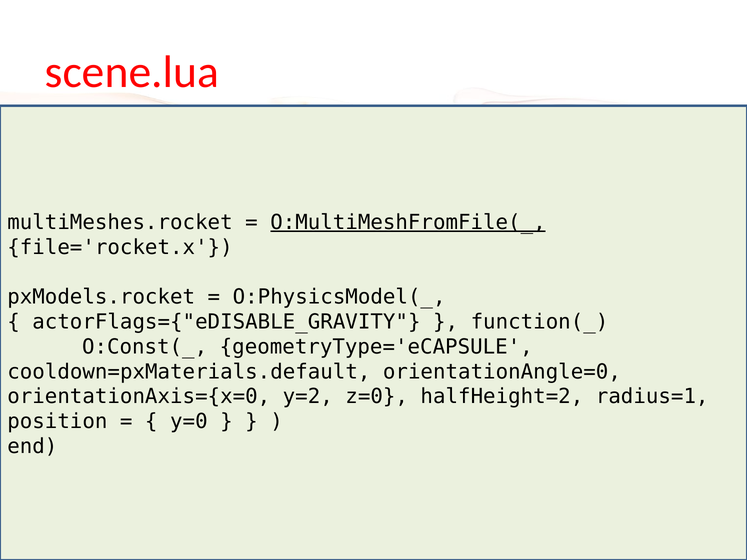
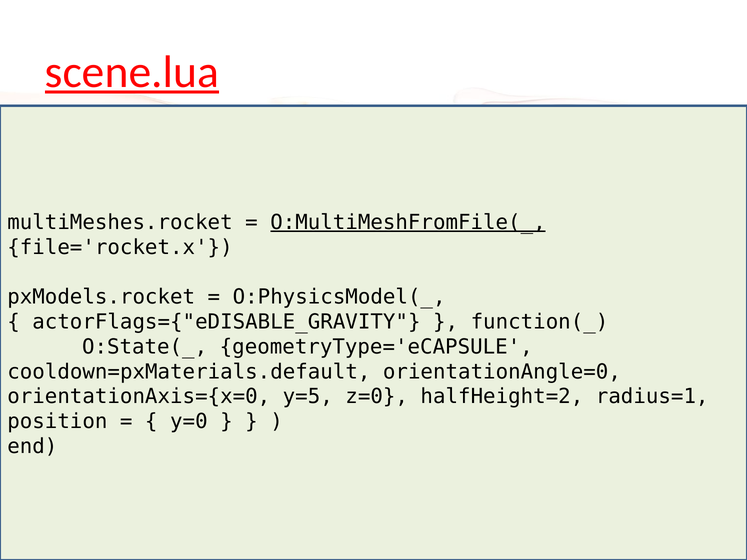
scene.lua underline: none -> present
O:Const(_: O:Const(_ -> O:State(_
y=2: y=2 -> y=5
